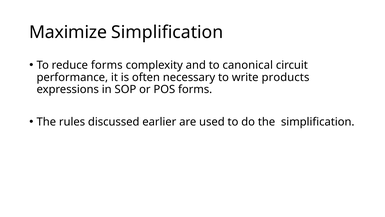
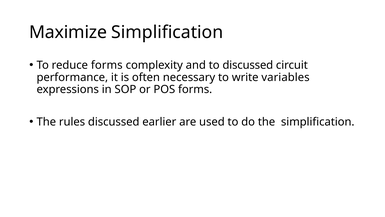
to canonical: canonical -> discussed
products: products -> variables
